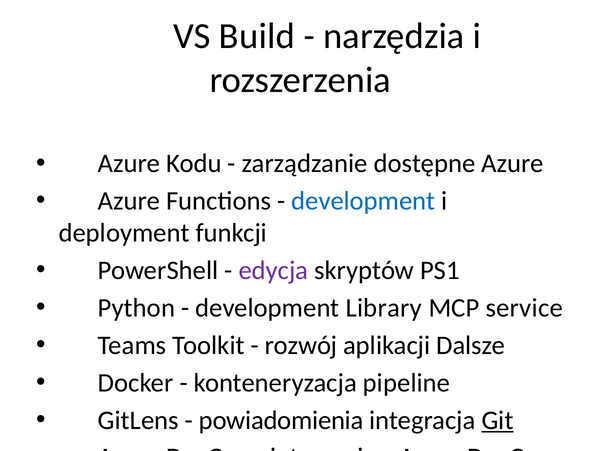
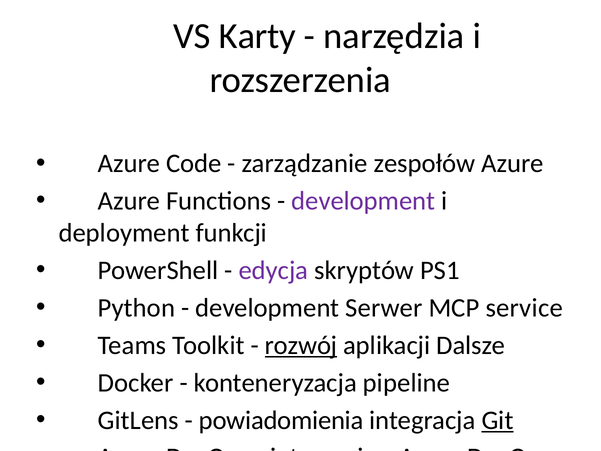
Build: Build -> Karty
Kodu: Kodu -> Code
dostępne: dostępne -> zespołów
development at (363, 201) colour: blue -> purple
Library: Library -> Serwer
rozwój underline: none -> present
